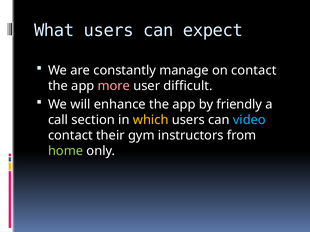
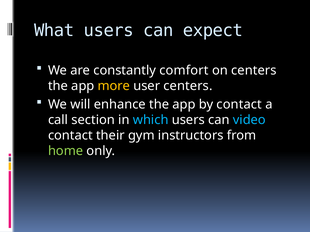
manage: manage -> comfort
on contact: contact -> centers
more colour: pink -> yellow
user difficult: difficult -> centers
by friendly: friendly -> contact
which colour: yellow -> light blue
